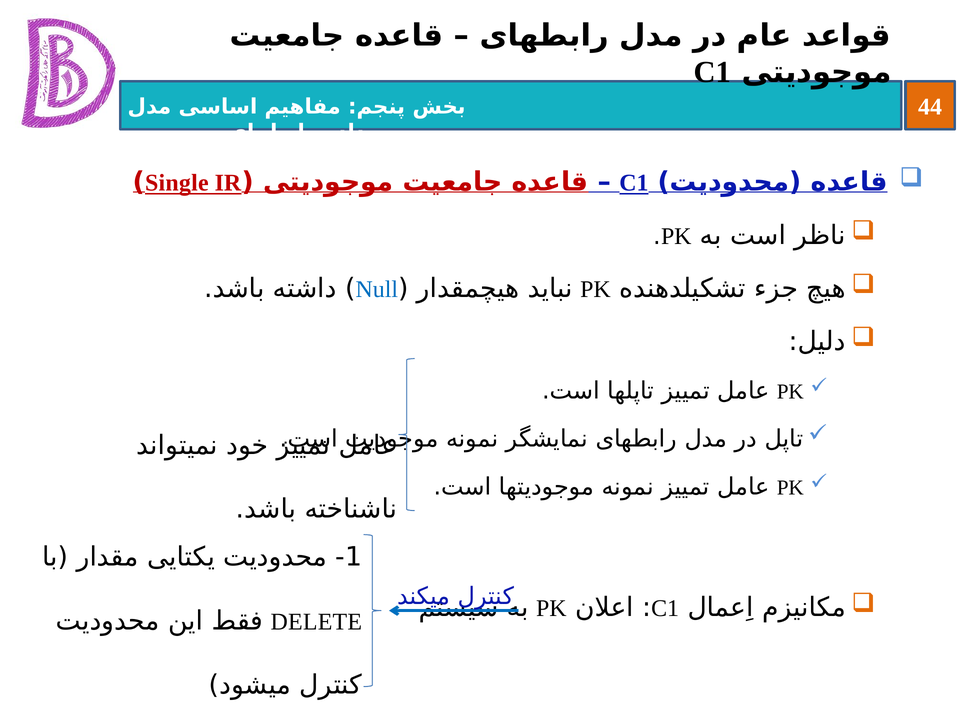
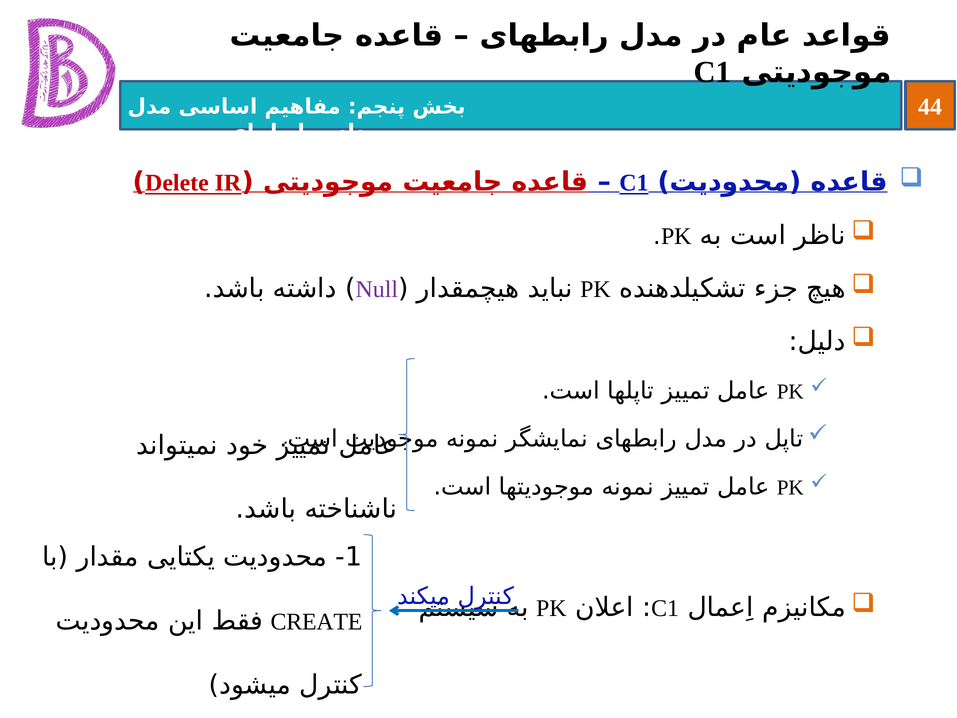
Single: Single -> Delete
Null colour: blue -> purple
DELETE: DELETE -> CREATE
